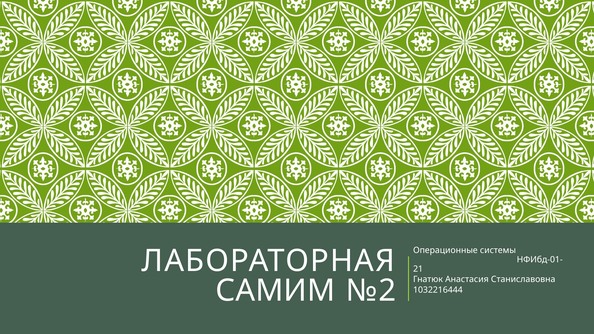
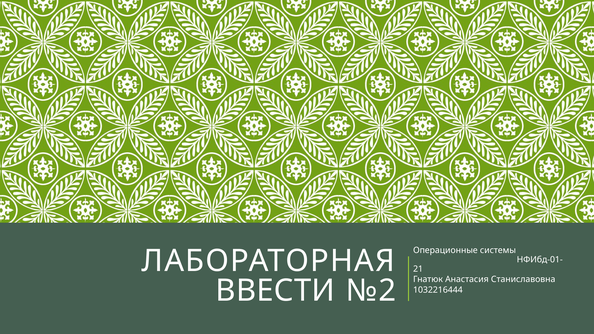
САМИМ: САМИМ -> ВВЕСТИ
